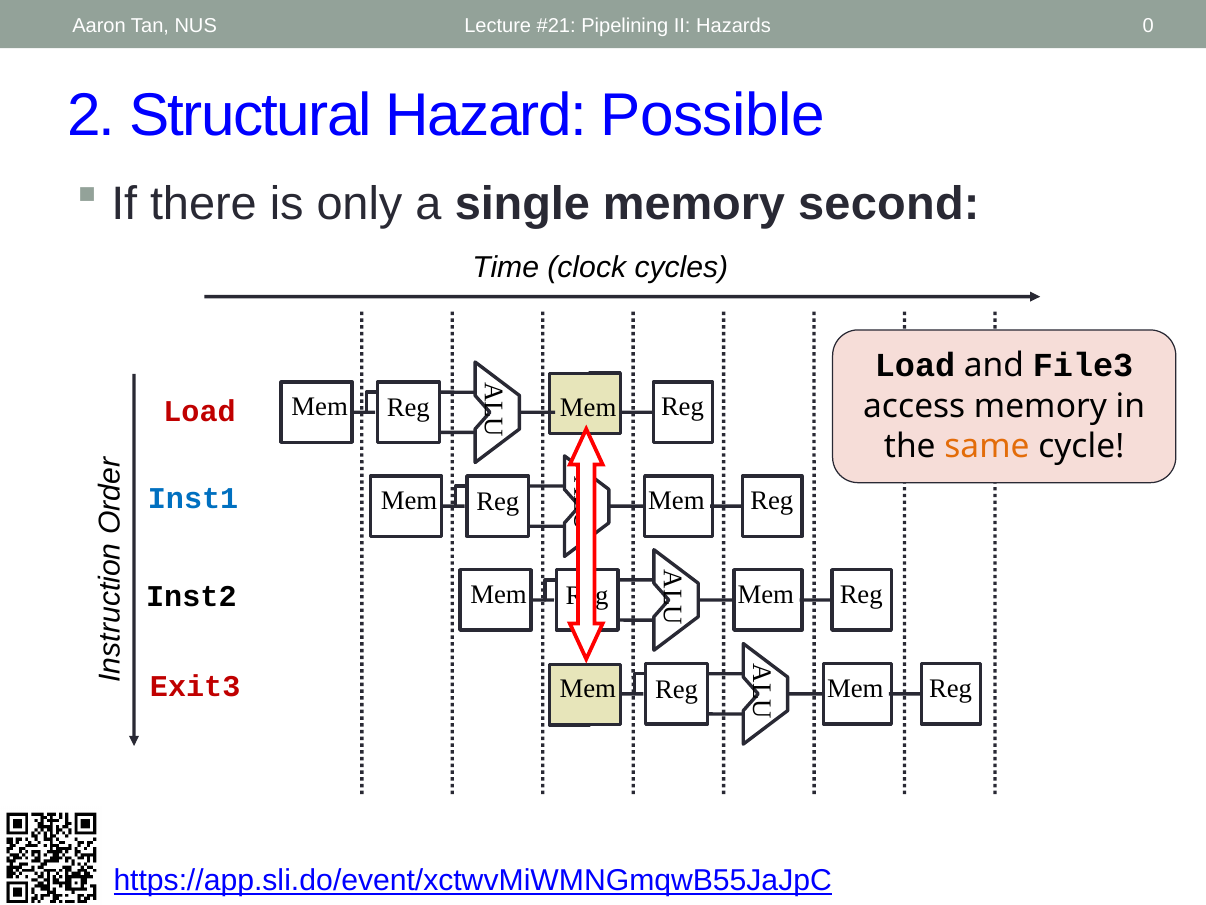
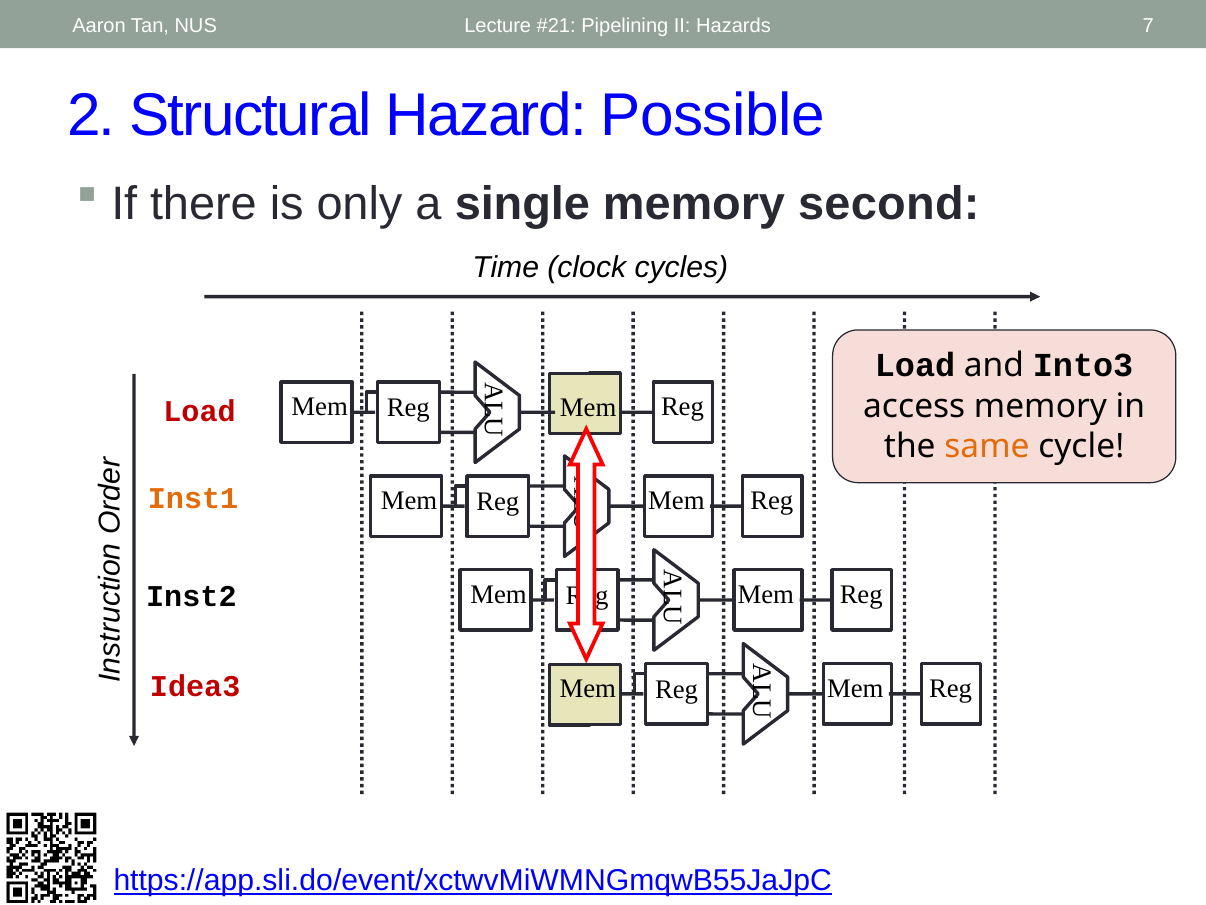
0: 0 -> 7
File3: File3 -> Into3
Inst1 colour: blue -> orange
Exit3: Exit3 -> Idea3
